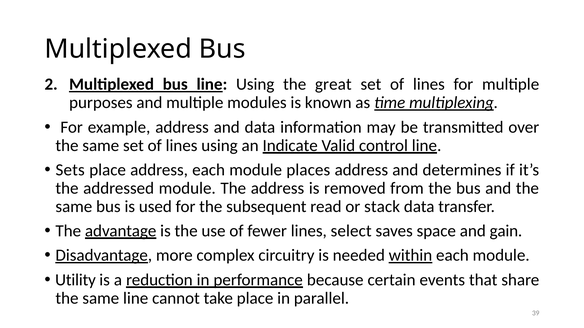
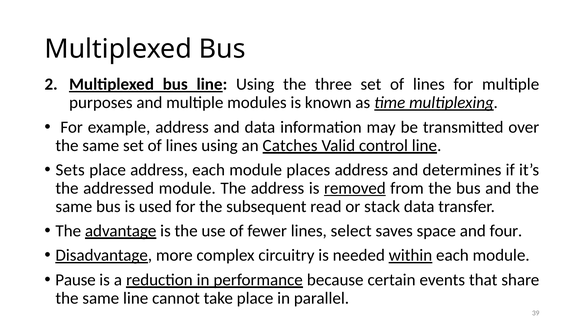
great: great -> three
Indicate: Indicate -> Catches
removed underline: none -> present
gain: gain -> four
Utility: Utility -> Pause
